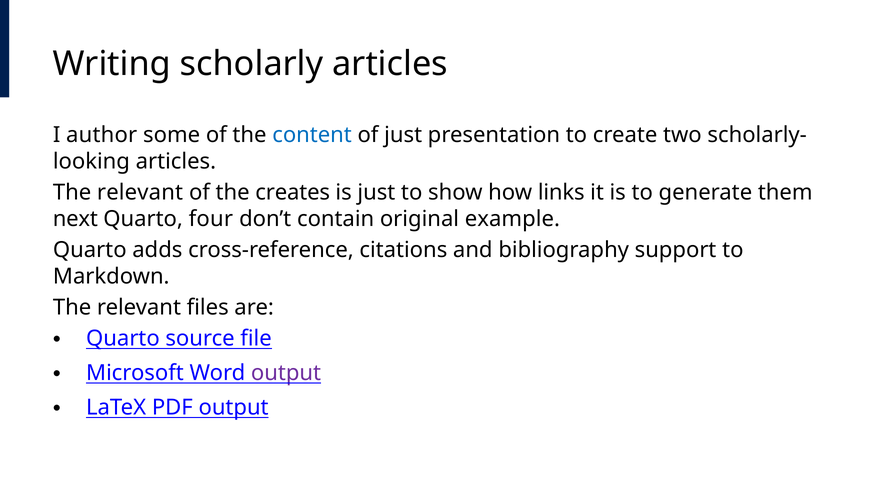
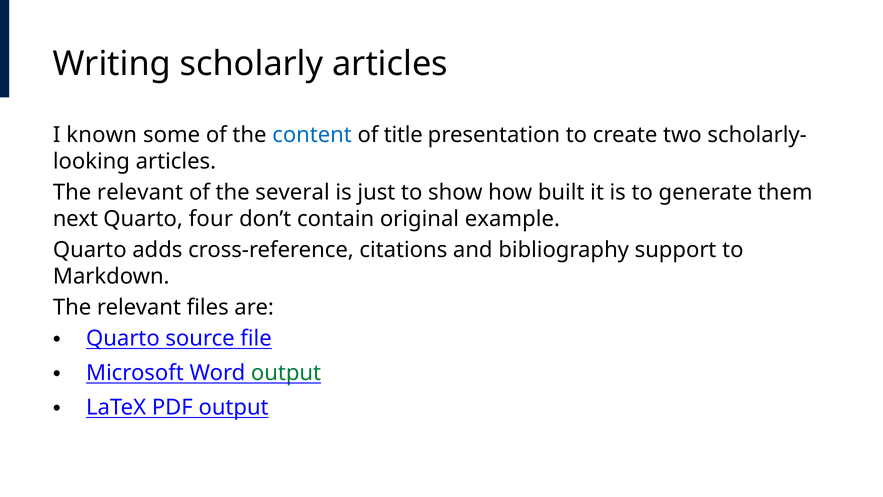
author: author -> known
of just: just -> title
creates: creates -> several
links: links -> built
output at (286, 373) colour: purple -> green
